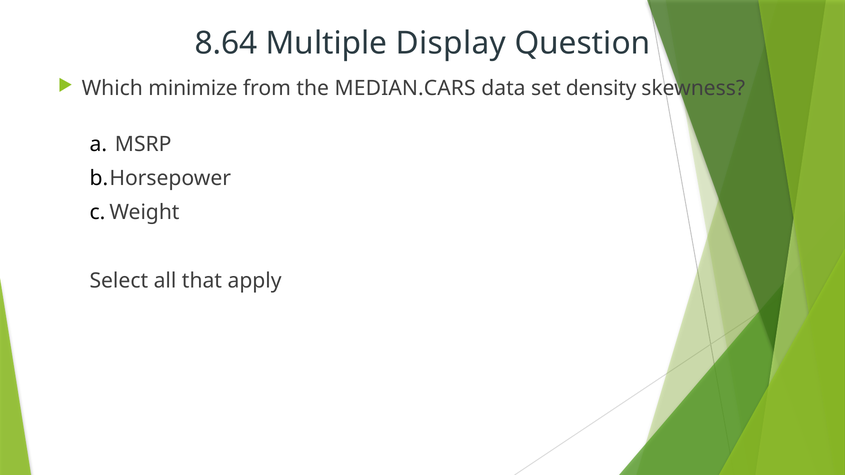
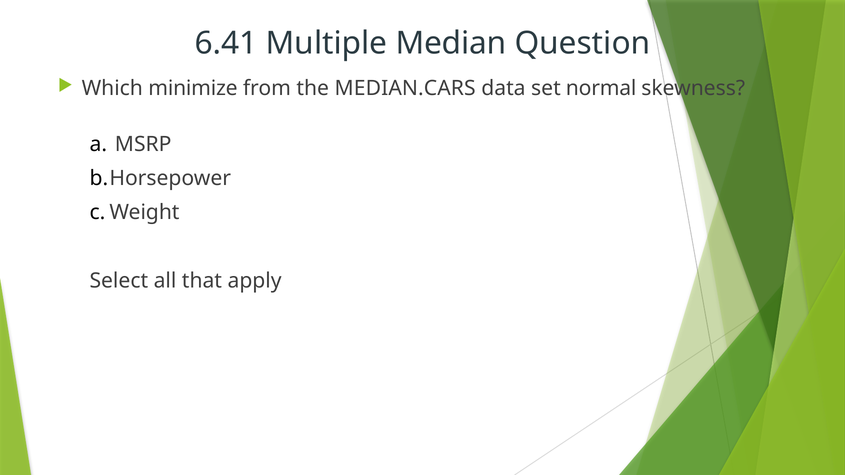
8.64: 8.64 -> 6.41
Display: Display -> Median
density: density -> normal
